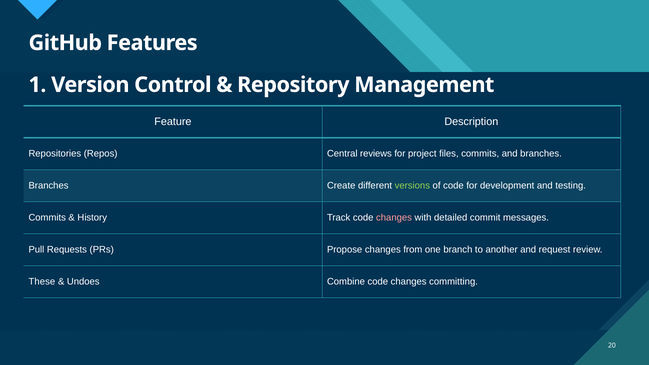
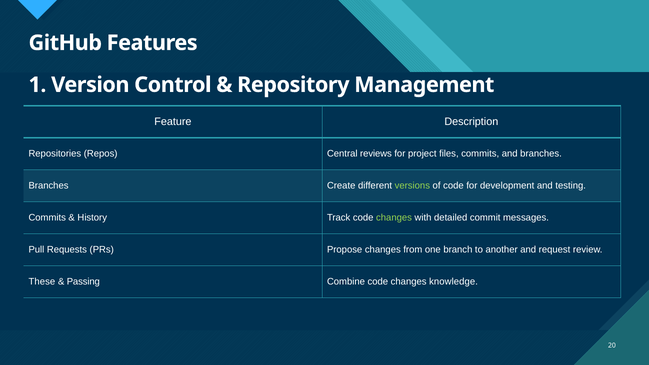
changes at (394, 218) colour: pink -> light green
Undoes: Undoes -> Passing
committing: committing -> knowledge
